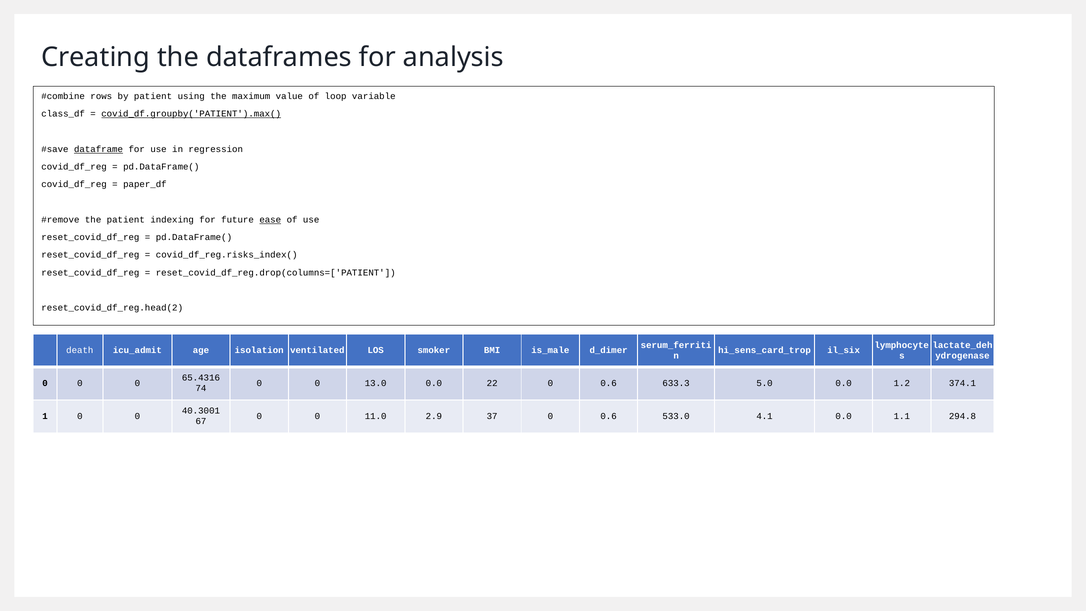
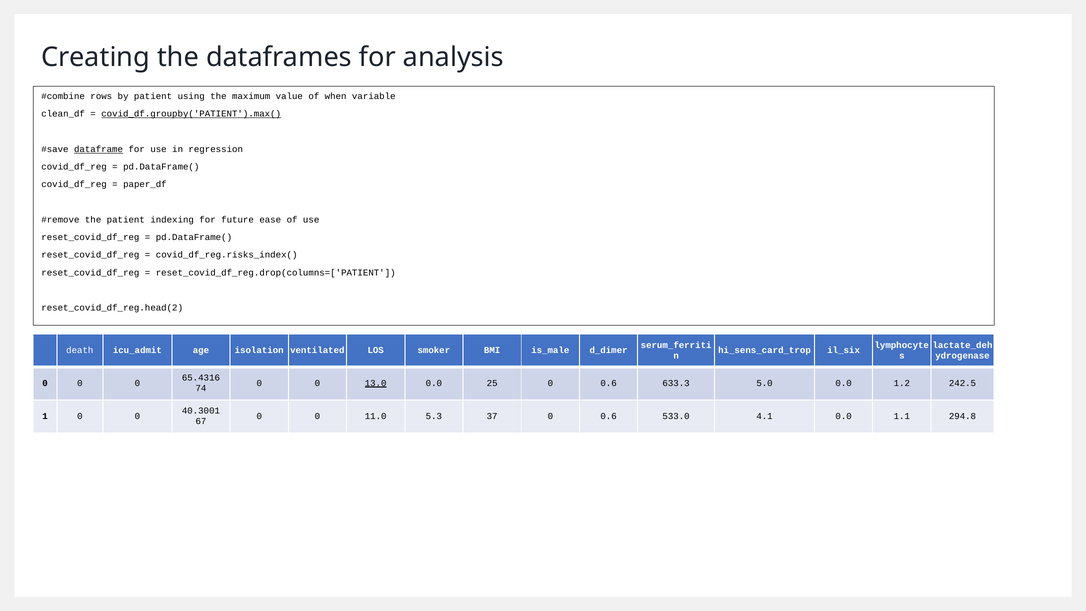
loop: loop -> when
class_df: class_df -> clean_df
ease underline: present -> none
13.0 underline: none -> present
22: 22 -> 25
374.1: 374.1 -> 242.5
2.9: 2.9 -> 5.3
